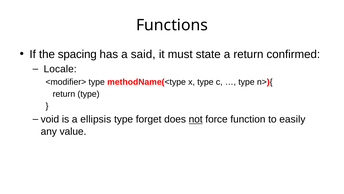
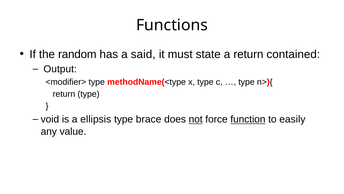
spacing: spacing -> random
confirmed: confirmed -> contained
Locale: Locale -> Output
forget: forget -> brace
function underline: none -> present
